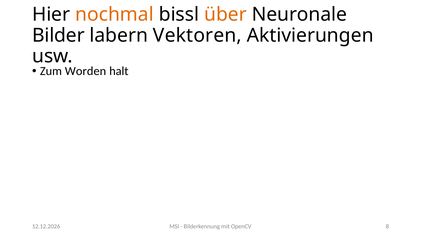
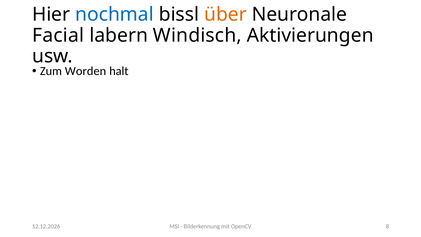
nochmal colour: orange -> blue
Bilder: Bilder -> Facial
Vektoren: Vektoren -> Windisch
